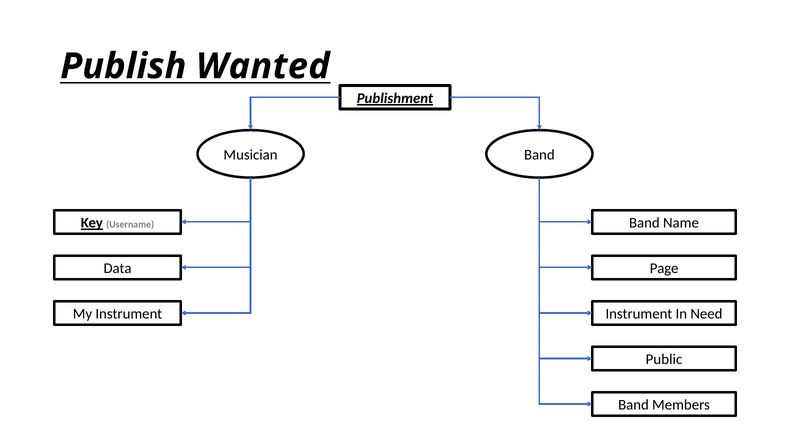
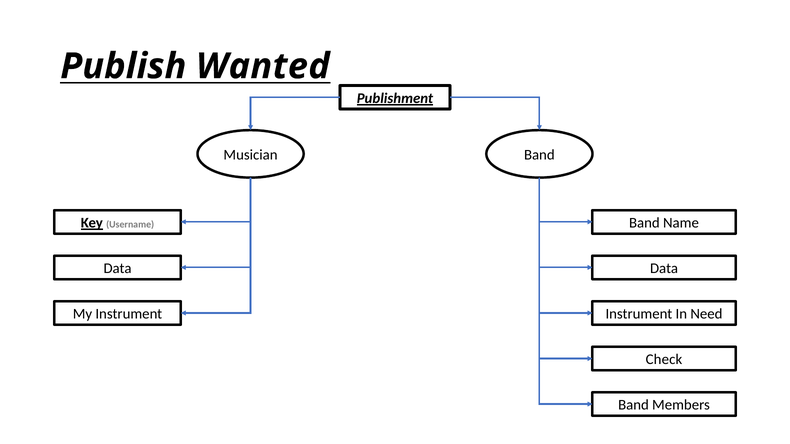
Page at (664, 269): Page -> Data
Public: Public -> Check
